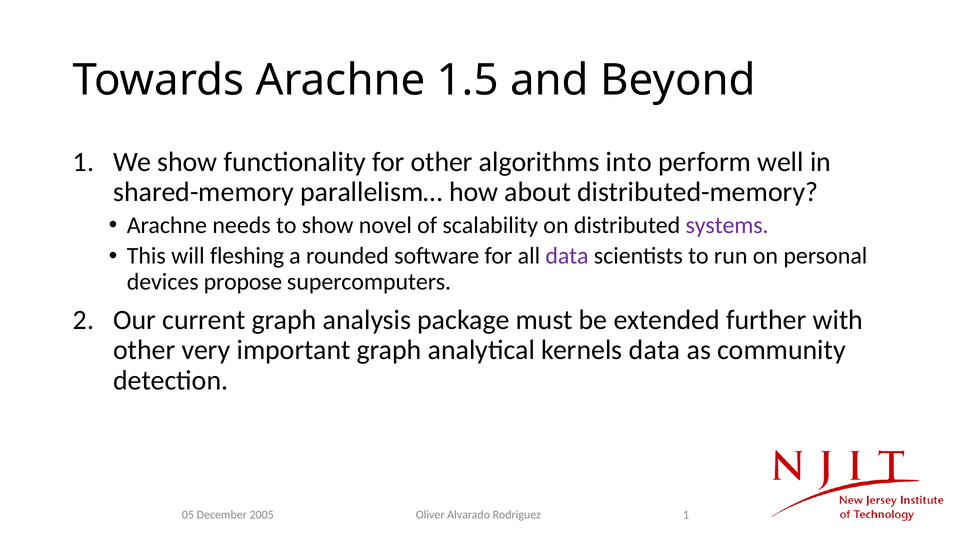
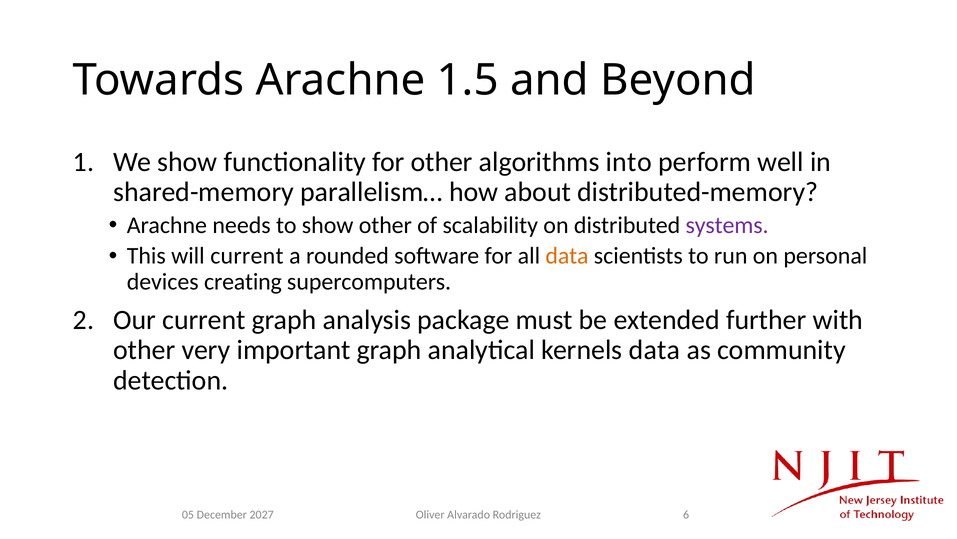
show novel: novel -> other
will fleshing: fleshing -> current
data at (567, 256) colour: purple -> orange
propose: propose -> creating
Rodriguez 1: 1 -> 6
2005: 2005 -> 2027
